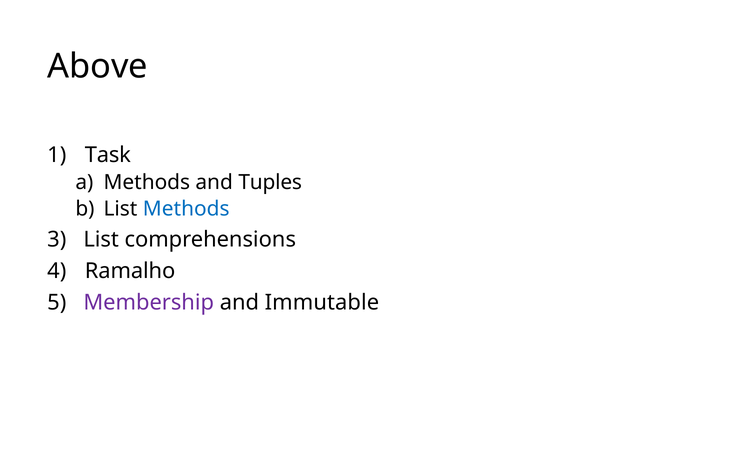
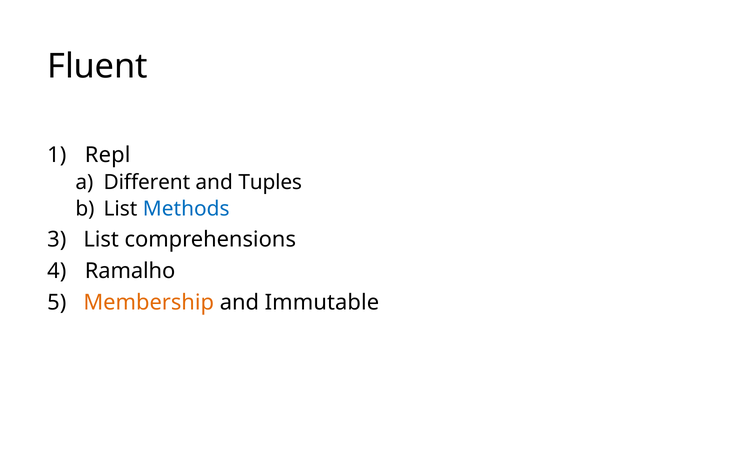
Above: Above -> Fluent
Task: Task -> Repl
Methods at (147, 182): Methods -> Different
Membership colour: purple -> orange
